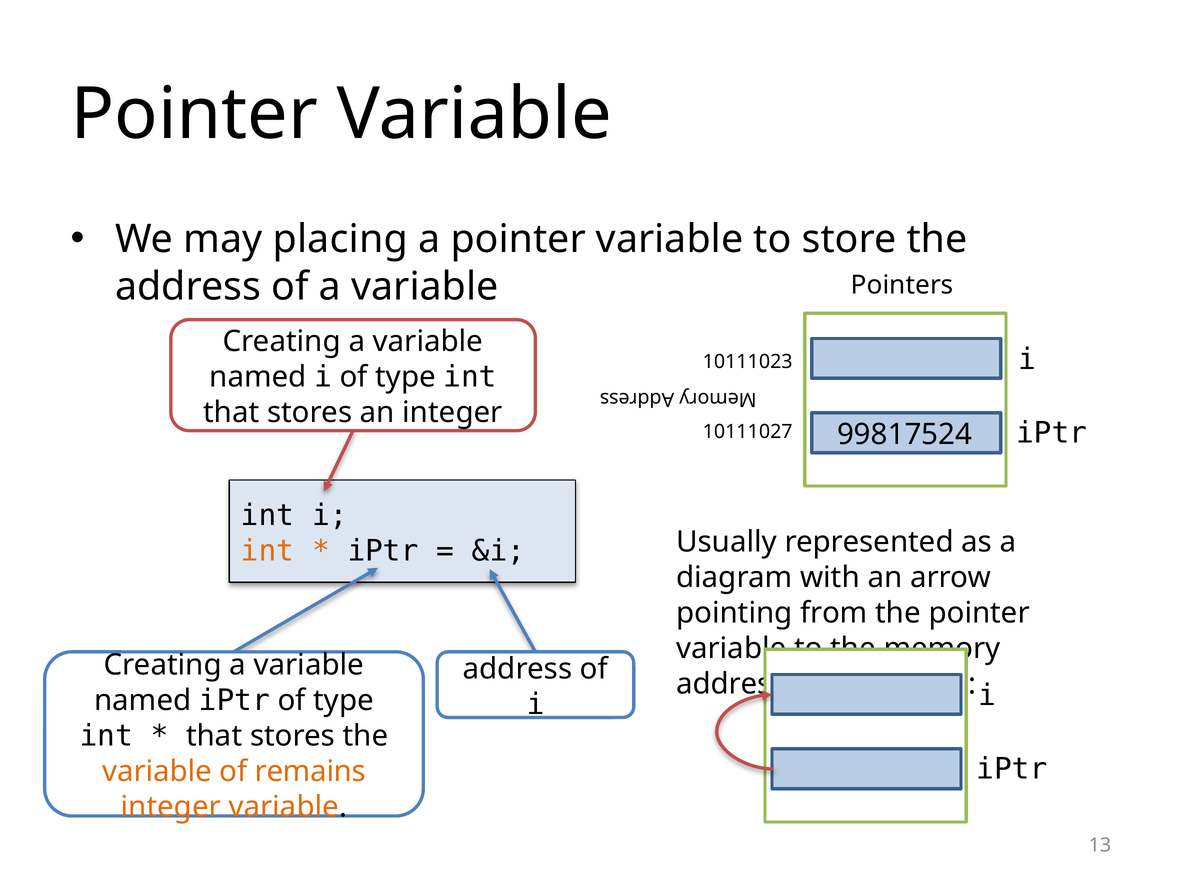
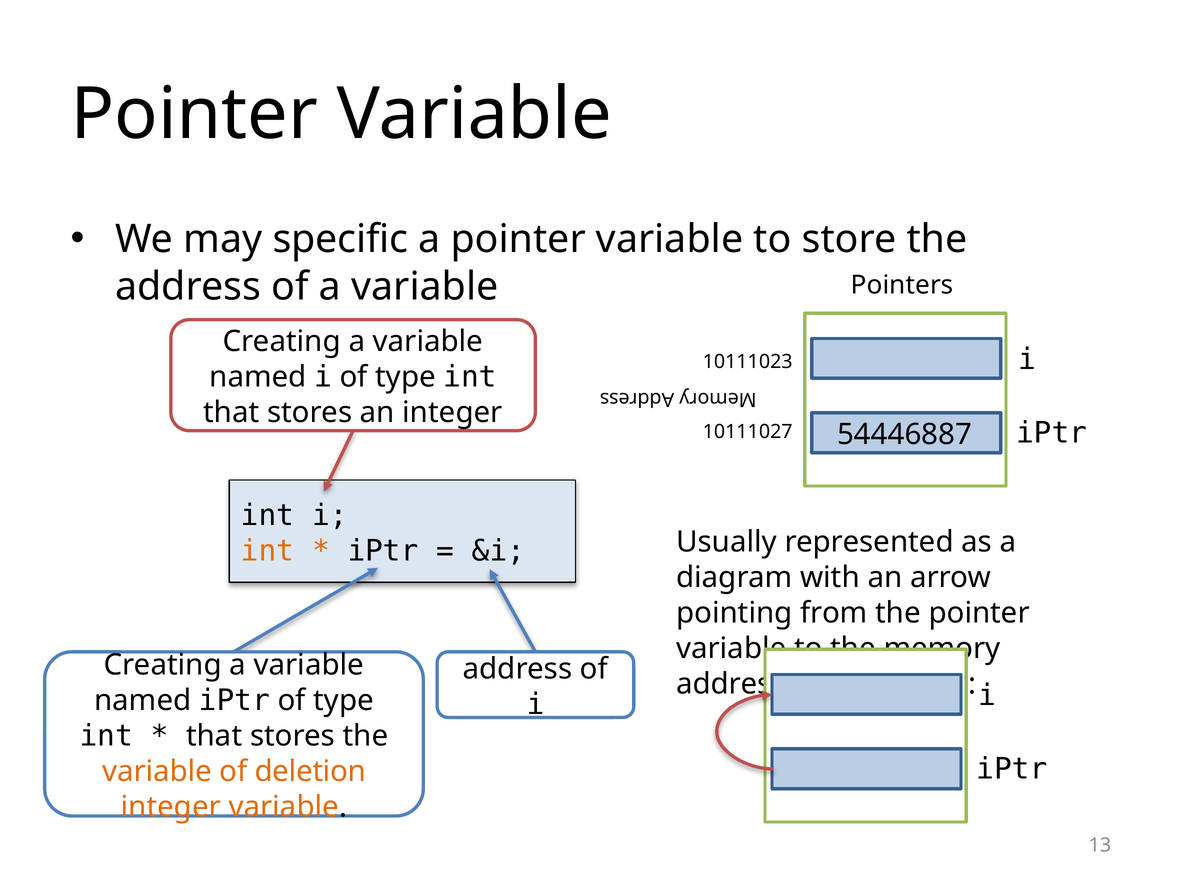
placing: placing -> specific
99817524: 99817524 -> 54446887
remains: remains -> deletion
